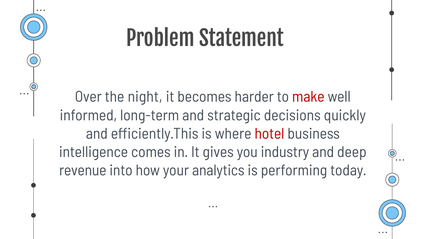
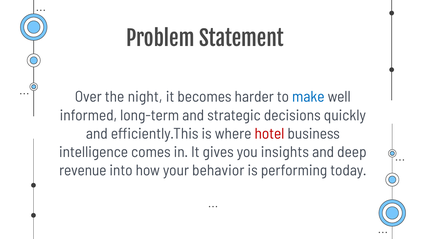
make colour: red -> blue
industry: industry -> insights
analytics: analytics -> behavior
